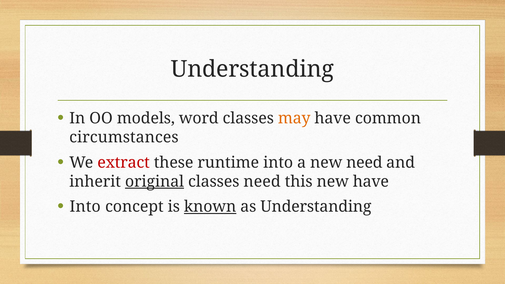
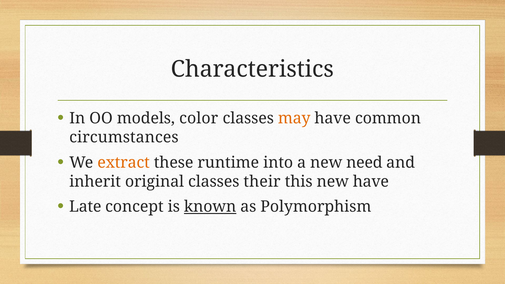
Understanding at (252, 69): Understanding -> Characteristics
word: word -> color
extract colour: red -> orange
original underline: present -> none
classes need: need -> their
Into at (85, 207): Into -> Late
as Understanding: Understanding -> Polymorphism
